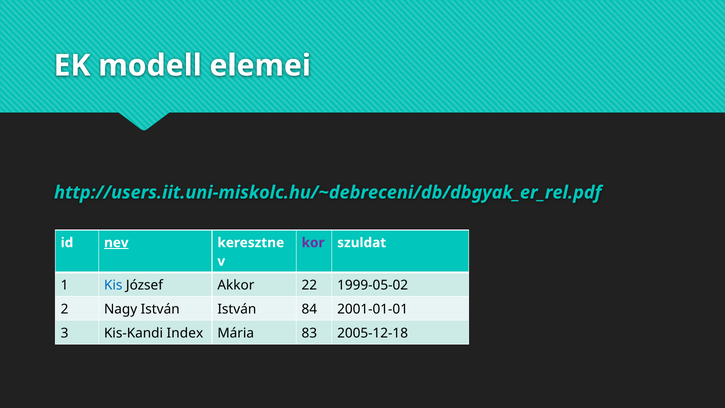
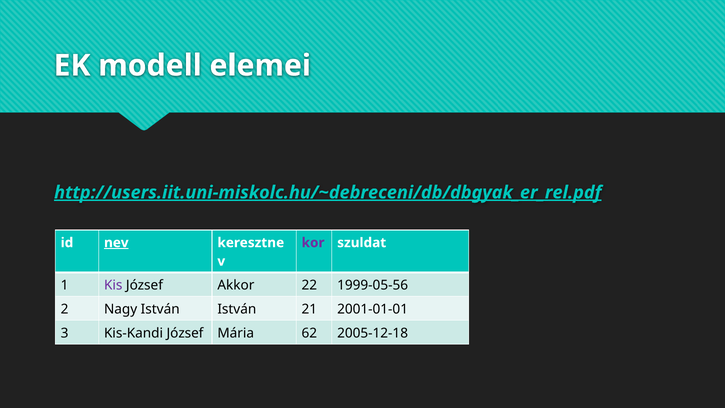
http://users.iit.uni-miskolc.hu/~debreceni/db/dbgyak_er_rel.pdf underline: none -> present
Kis colour: blue -> purple
1999-05-02: 1999-05-02 -> 1999-05-56
84: 84 -> 21
Kis-Kandi Index: Index -> József
83: 83 -> 62
